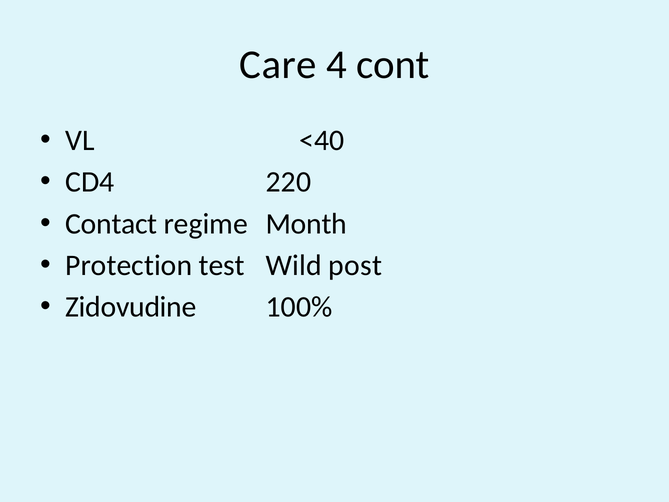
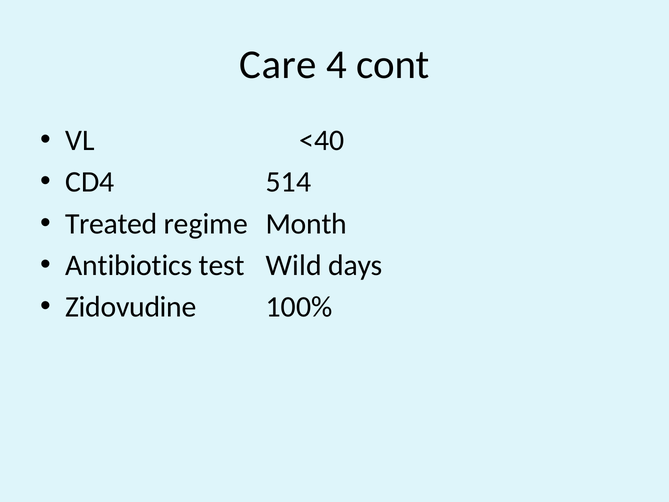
220: 220 -> 514
Contact: Contact -> Treated
Protection: Protection -> Antibiotics
post: post -> days
